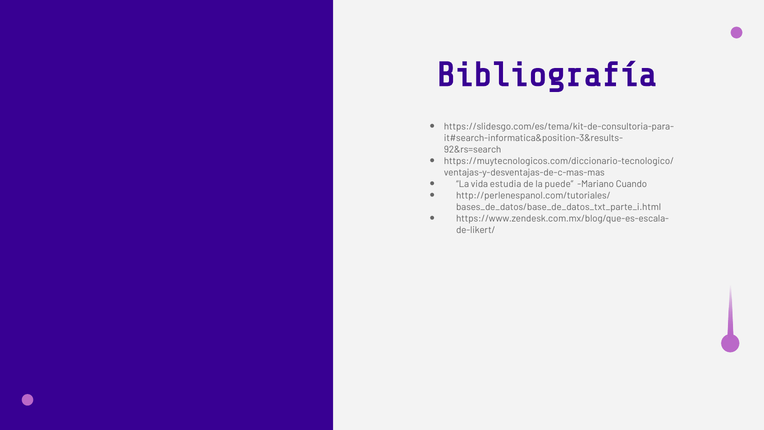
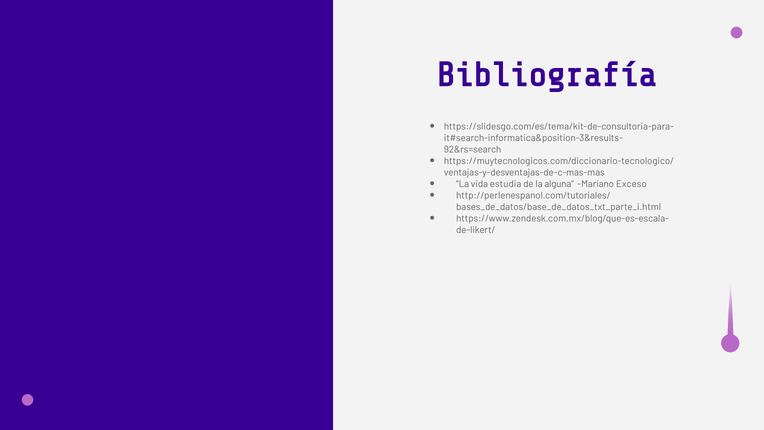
puede: puede -> alguna
Cuando: Cuando -> Exceso
